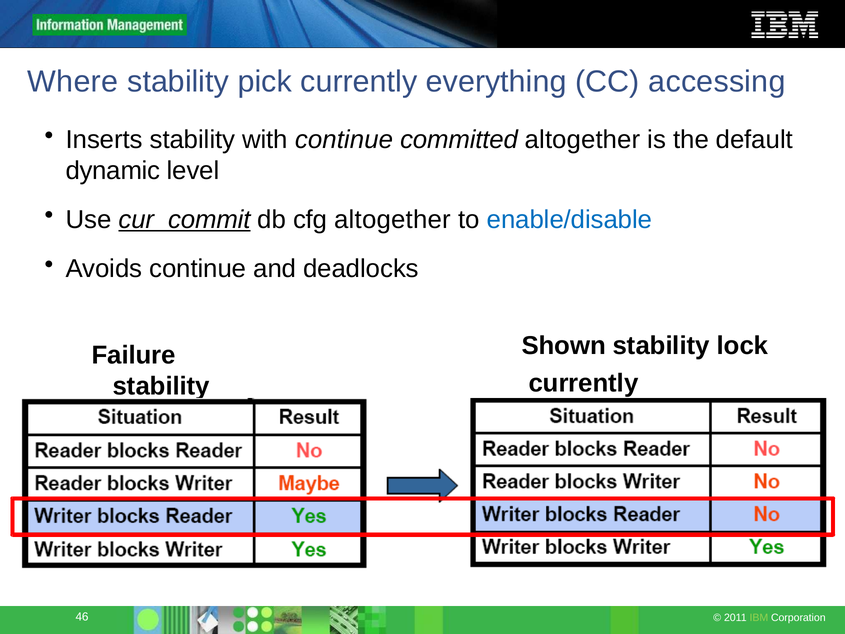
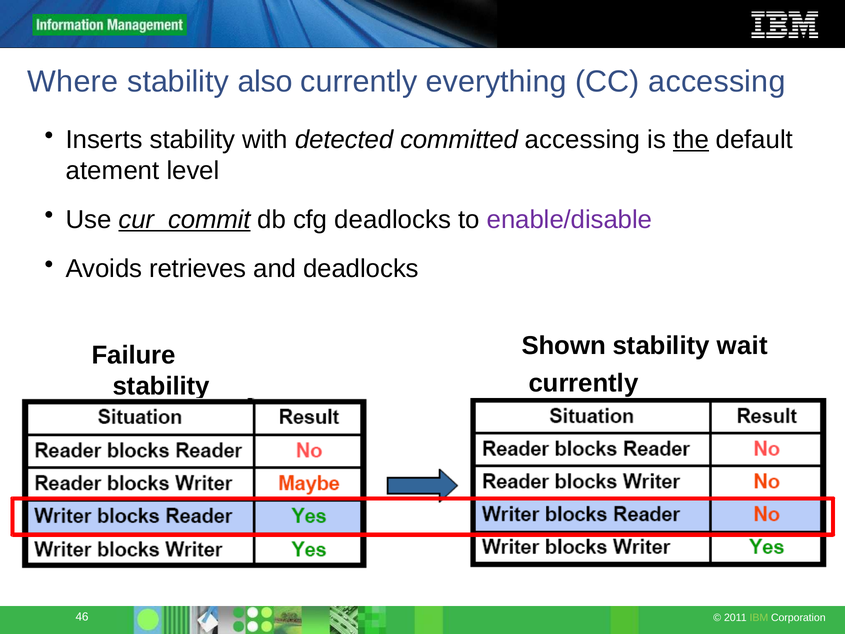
pick: pick -> also
with continue: continue -> detected
committed altogether: altogether -> accessing
the underline: none -> present
dynamic: dynamic -> atement
cfg altogether: altogether -> deadlocks
enable/disable colour: blue -> purple
Avoids continue: continue -> retrieves
lock: lock -> wait
